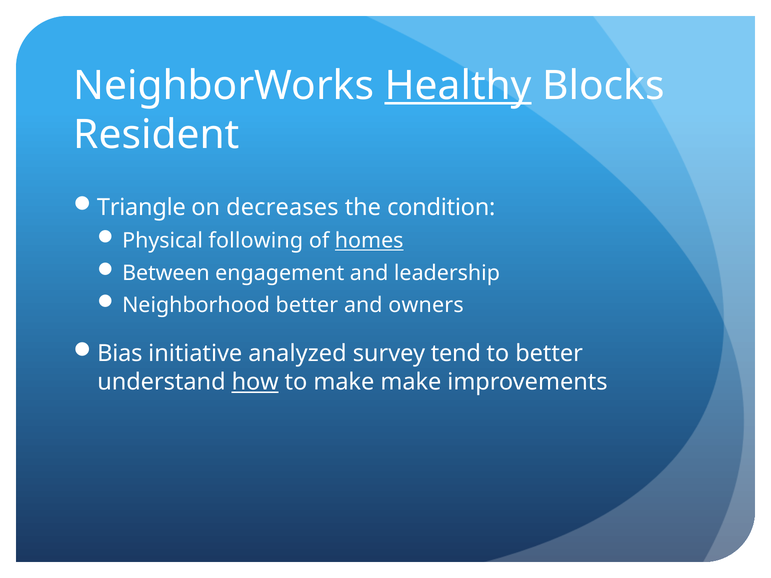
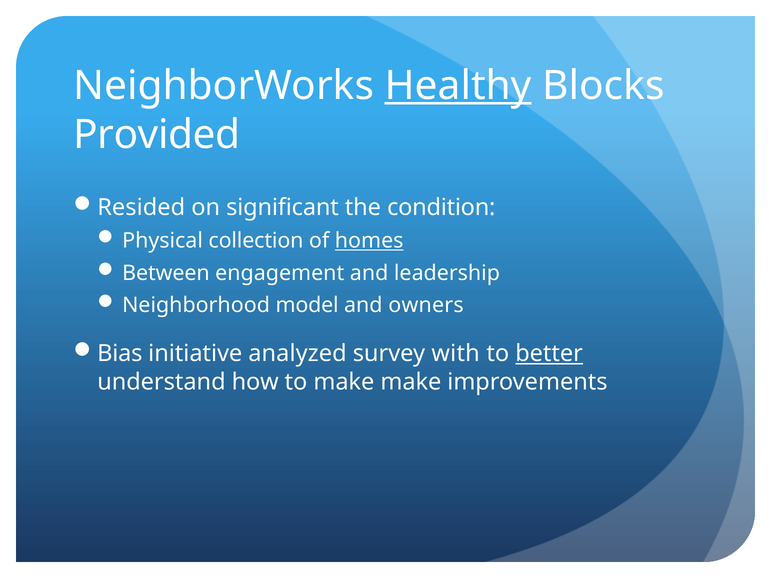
Resident: Resident -> Provided
Triangle: Triangle -> Resided
decreases: decreases -> significant
following: following -> collection
Neighborhood better: better -> model
tend: tend -> with
better at (549, 354) underline: none -> present
how underline: present -> none
